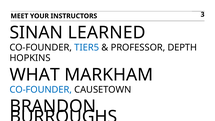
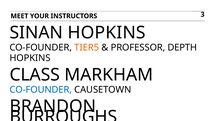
SINAN LEARNED: LEARNED -> HOPKINS
TIER5 colour: blue -> orange
WHAT: WHAT -> CLASS
